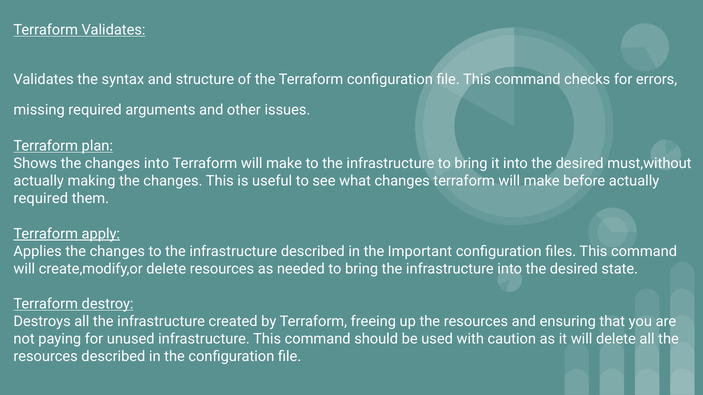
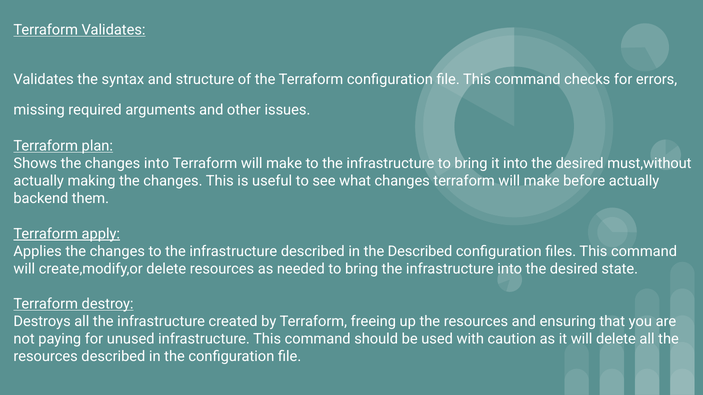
required at (41, 199): required -> backend
the Important: Important -> Described
